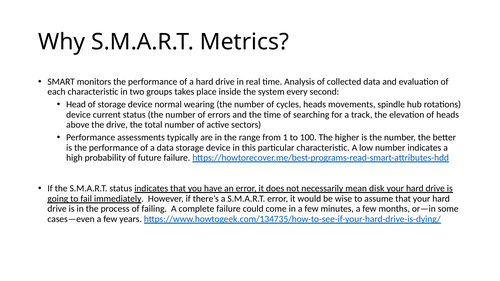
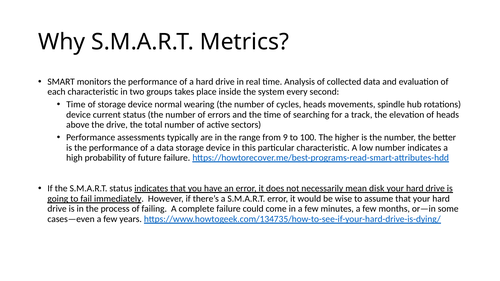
Head at (76, 105): Head -> Time
1: 1 -> 9
